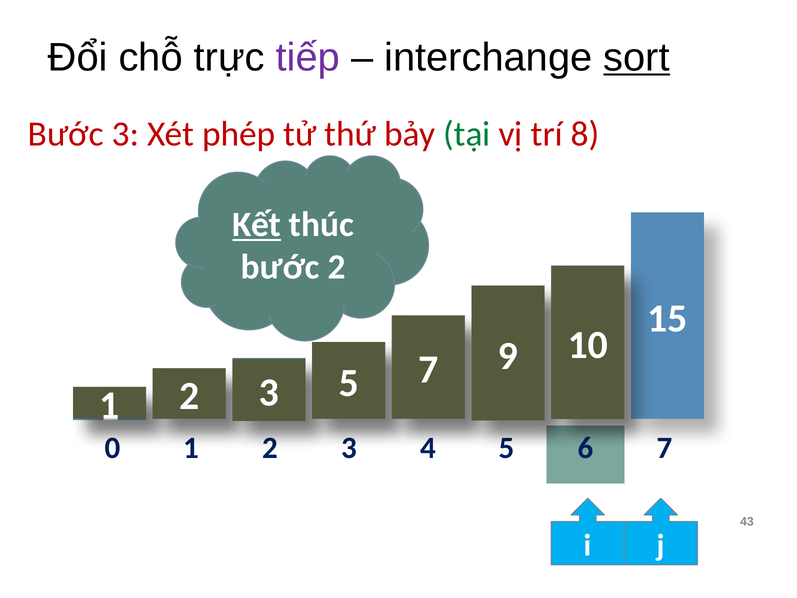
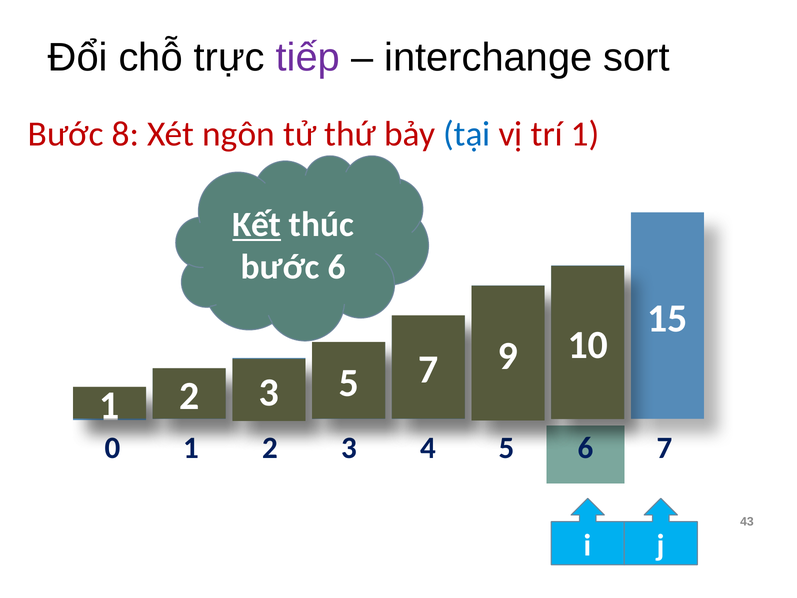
sort underline: present -> none
Bước 3: 3 -> 8
phép: phép -> ngôn
tại colour: green -> blue
trí 8: 8 -> 1
bước 2: 2 -> 6
